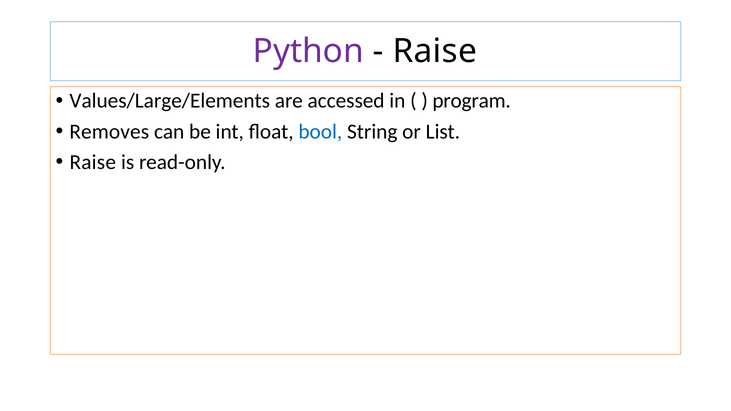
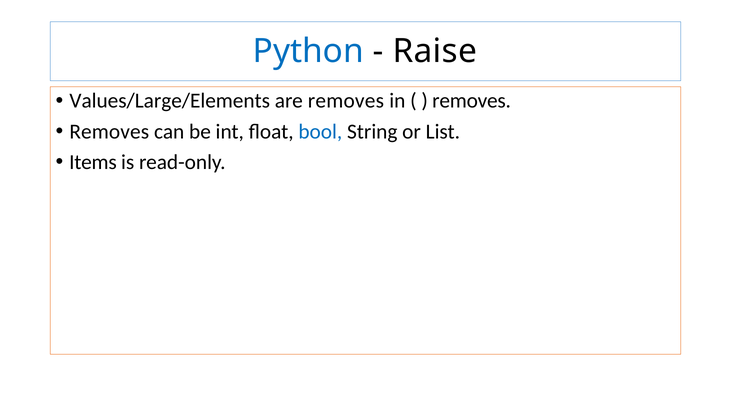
Python colour: purple -> blue
are accessed: accessed -> removes
program at (472, 101): program -> removes
Raise at (93, 162): Raise -> Items
